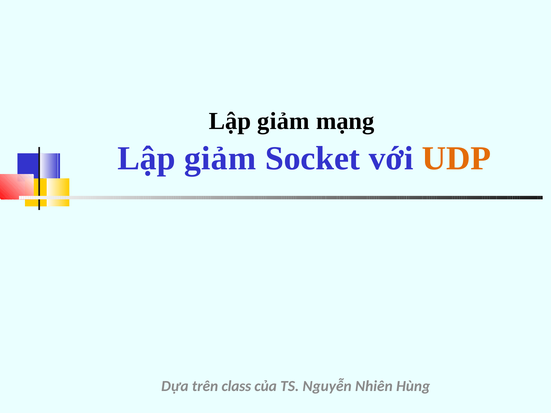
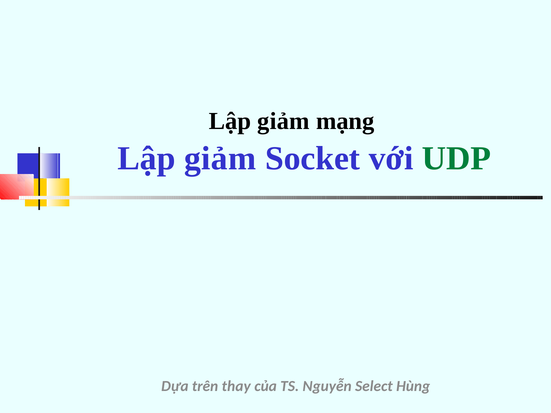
UDP colour: orange -> green
class: class -> thay
Nhiên: Nhiên -> Select
